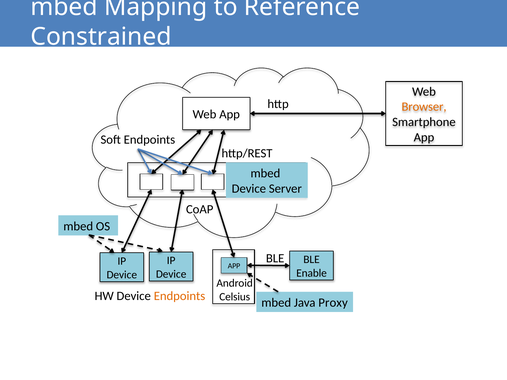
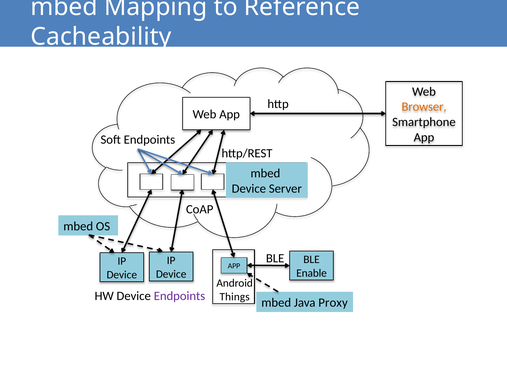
Constrained: Constrained -> Cacheability
Endpoints at (180, 296) colour: orange -> purple
Celsius: Celsius -> Things
